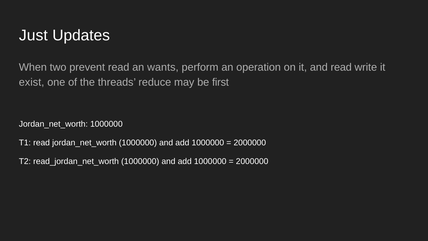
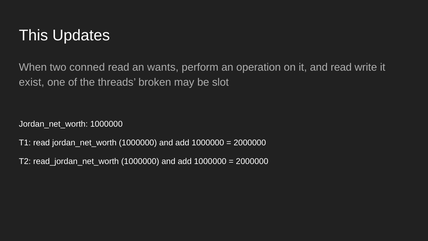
Just: Just -> This
prevent: prevent -> conned
reduce: reduce -> broken
first: first -> slot
